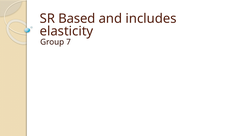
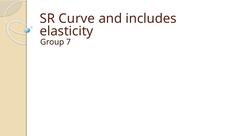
Based: Based -> Curve
